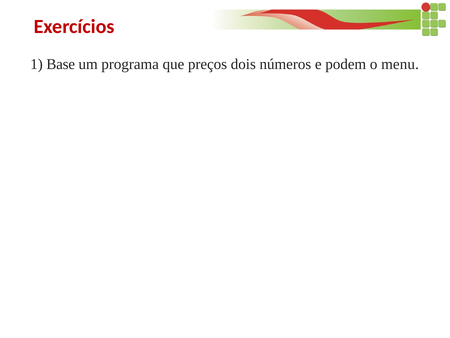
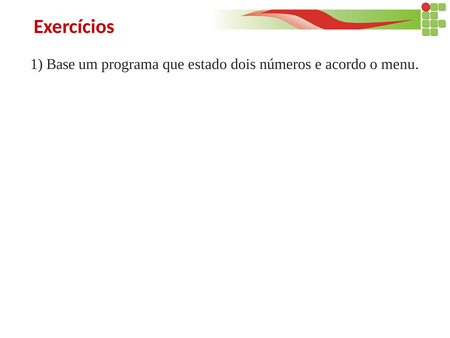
preços: preços -> estado
podem: podem -> acordo
